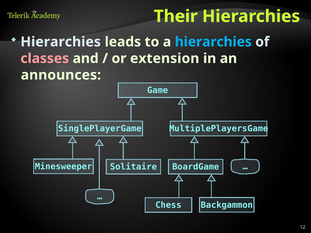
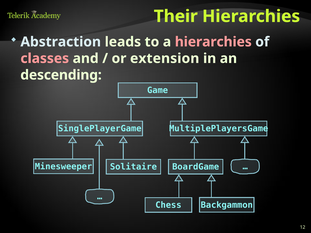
Hierarchies at (61, 42): Hierarchies -> Abstraction
hierarchies at (213, 42) colour: light blue -> pink
announces: announces -> descending
